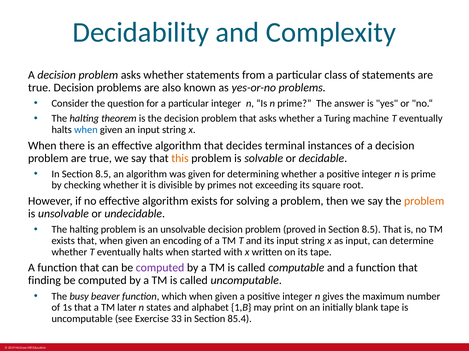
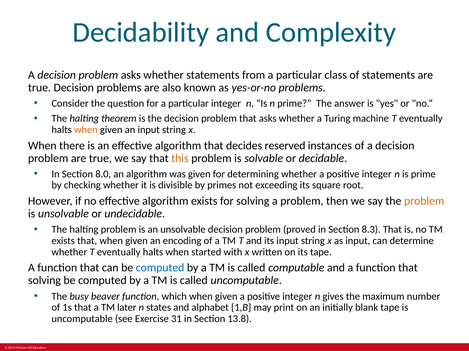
when at (86, 130) colour: blue -> orange
terminal: terminal -> reserved
8.5 at (103, 174): 8.5 -> 8.0
proved in Section 8.5: 8.5 -> 8.3
computed at (160, 268) colour: purple -> blue
finding at (44, 281): finding -> solving
33: 33 -> 31
85.4: 85.4 -> 13.8
